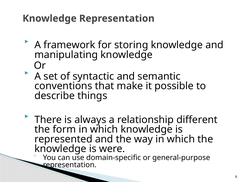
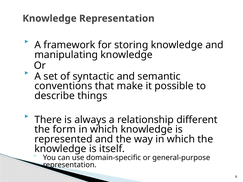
were: were -> itself
